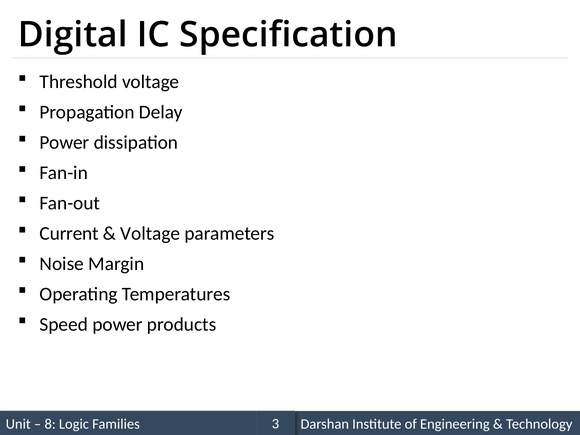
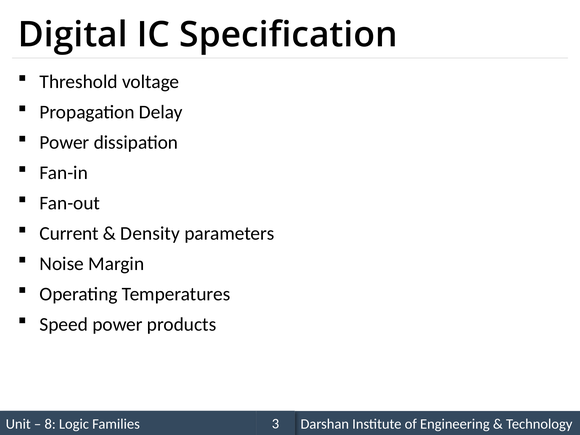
Voltage at (150, 233): Voltage -> Density
